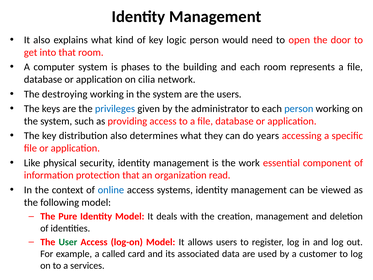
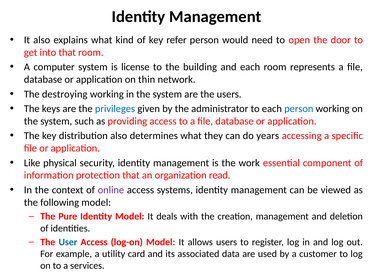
logic: logic -> refer
phases: phases -> license
cilia: cilia -> thin
online colour: blue -> purple
User colour: green -> blue
called: called -> utility
